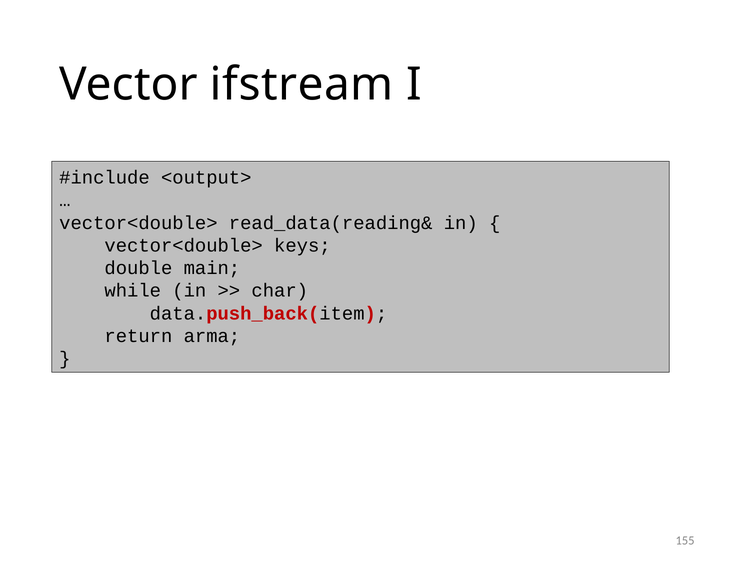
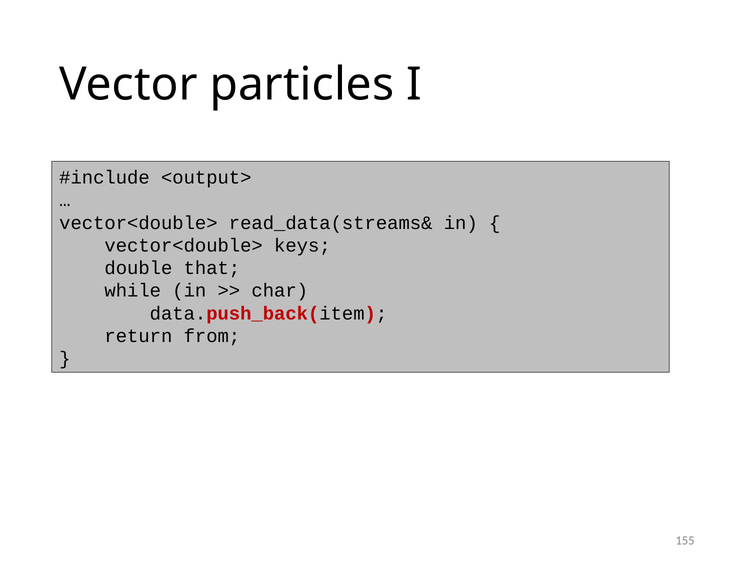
ifstream: ifstream -> particles
read_data(reading&: read_data(reading& -> read_data(streams&
main: main -> that
arma: arma -> from
